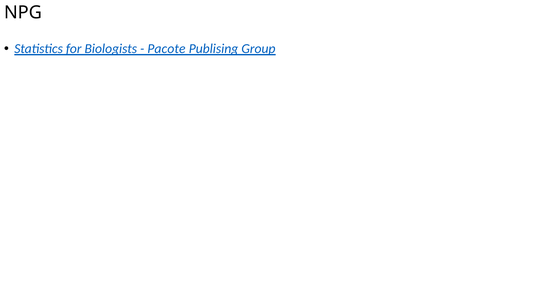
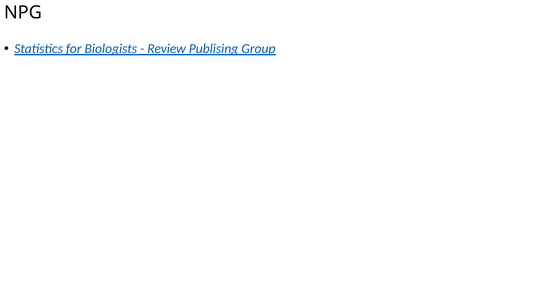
Pacote: Pacote -> Review
